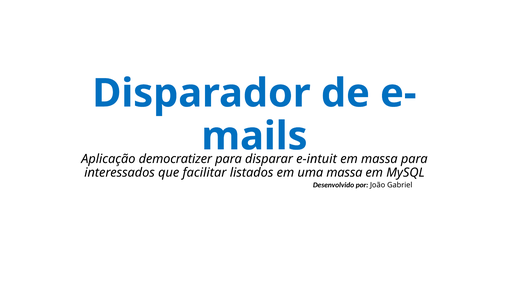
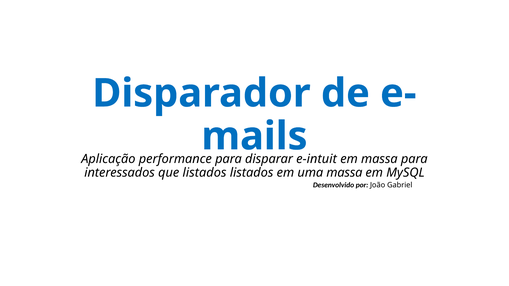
democratizer: democratizer -> performance
que facilitar: facilitar -> listados
